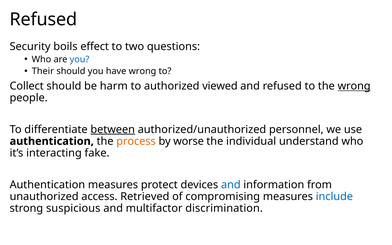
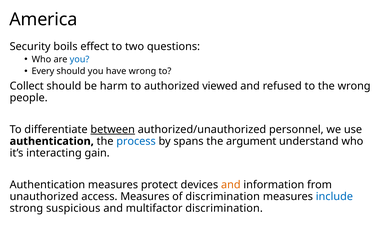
Refused at (43, 19): Refused -> America
Their: Their -> Every
wrong at (354, 86) underline: present -> none
process colour: orange -> blue
worse: worse -> spans
individual: individual -> argument
fake: fake -> gain
and at (231, 185) colour: blue -> orange
access Retrieved: Retrieved -> Measures
of compromising: compromising -> discrimination
